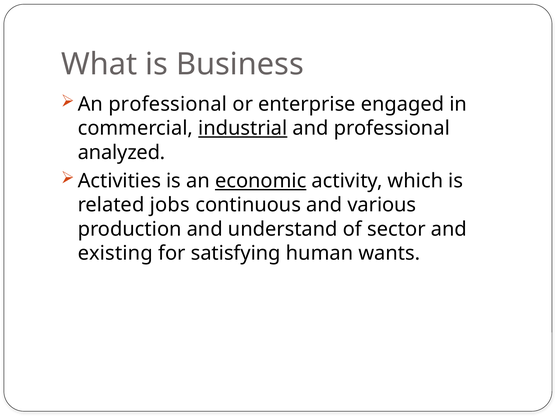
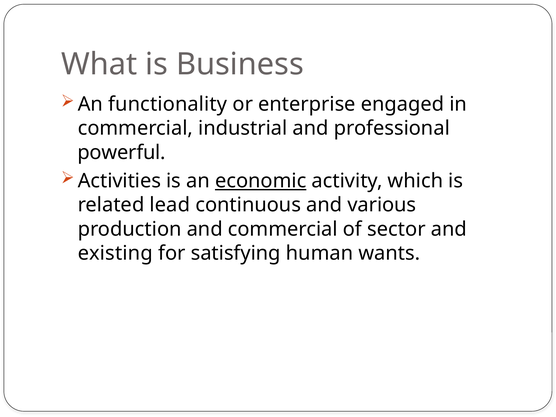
An professional: professional -> functionality
industrial underline: present -> none
analyzed: analyzed -> powerful
jobs: jobs -> lead
and understand: understand -> commercial
